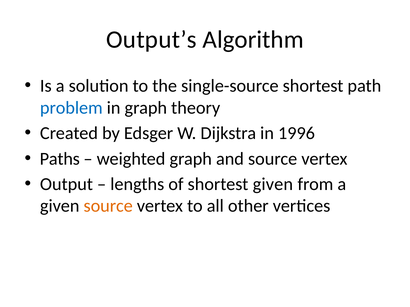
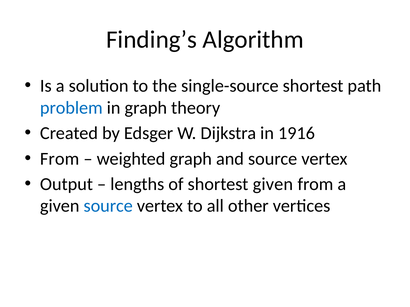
Output’s: Output’s -> Finding’s
1996: 1996 -> 1916
Paths at (60, 159): Paths -> From
source at (108, 206) colour: orange -> blue
